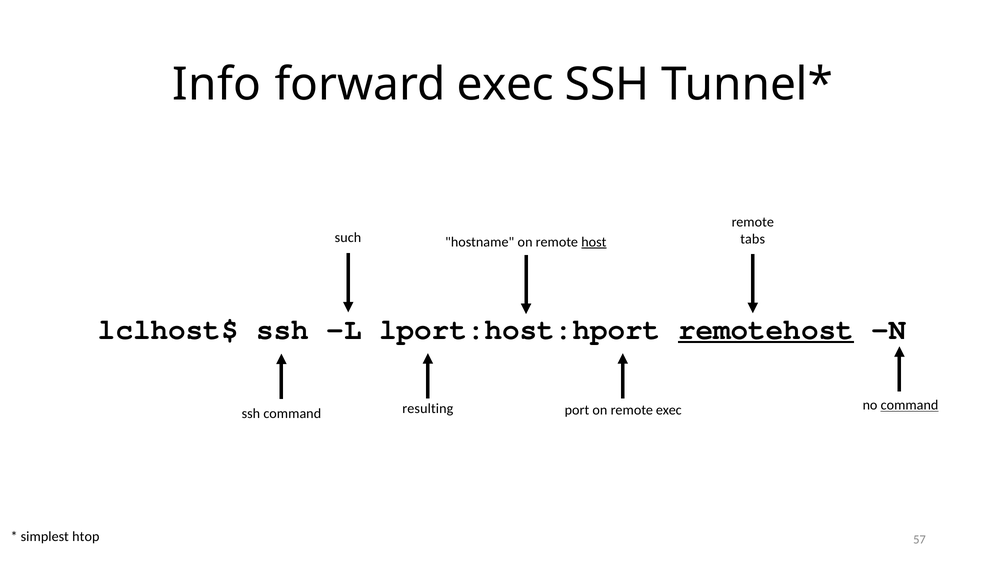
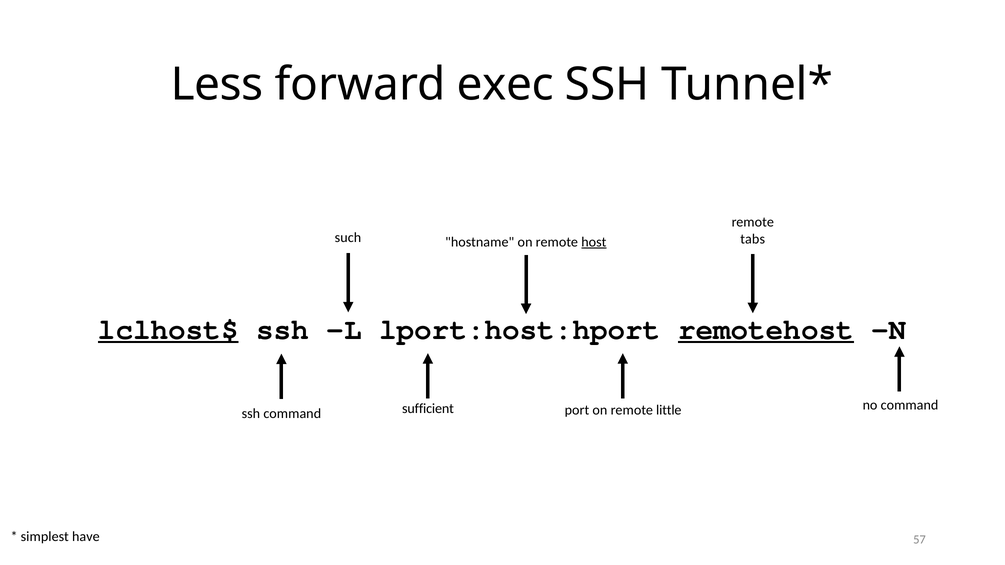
Info: Info -> Less
lclhost$ underline: none -> present
command at (910, 405) underline: present -> none
remote exec: exec -> little
resulting: resulting -> sufficient
htop: htop -> have
